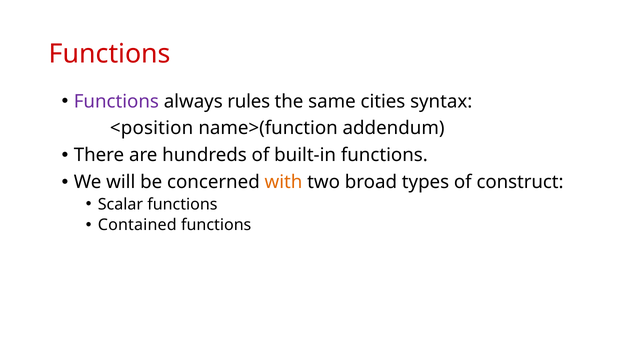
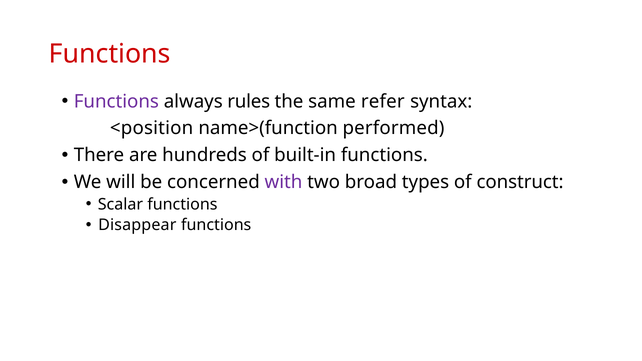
cities: cities -> refer
addendum: addendum -> performed
with colour: orange -> purple
Contained: Contained -> Disappear
